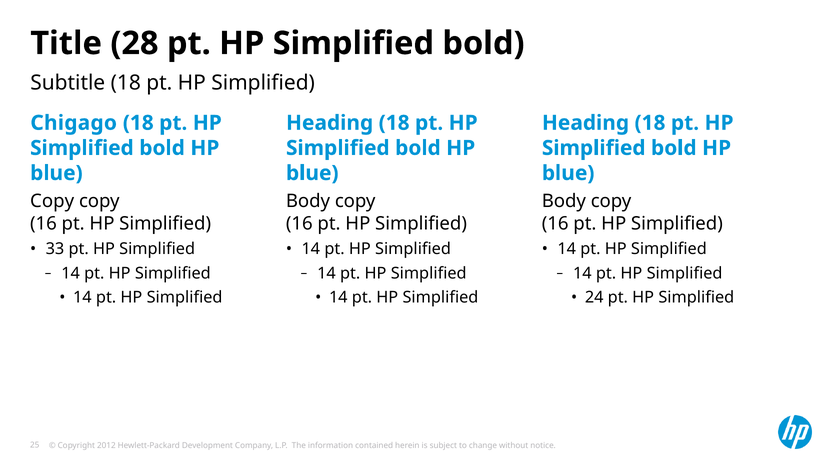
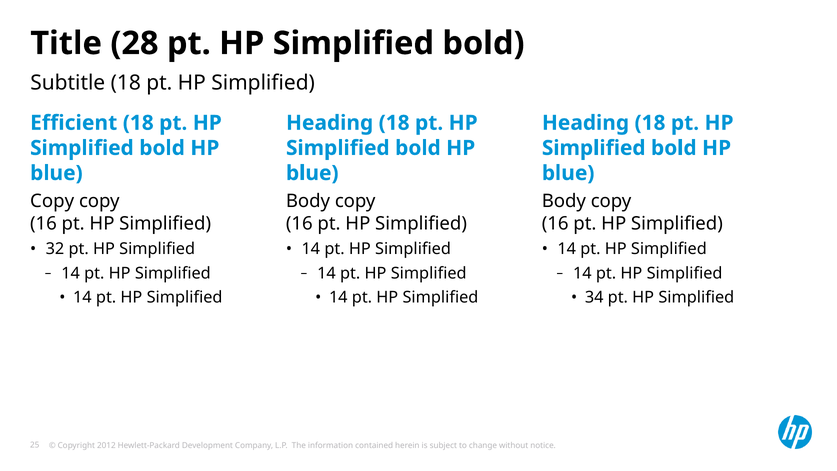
Chigago: Chigago -> Efficient
33: 33 -> 32
24: 24 -> 34
